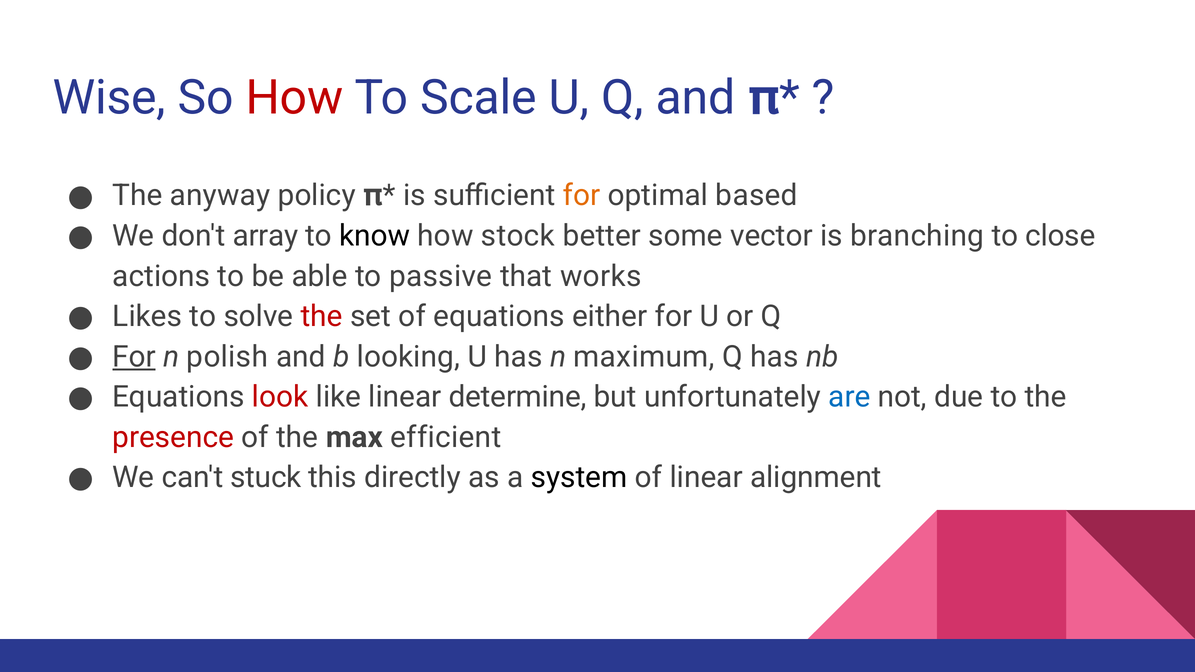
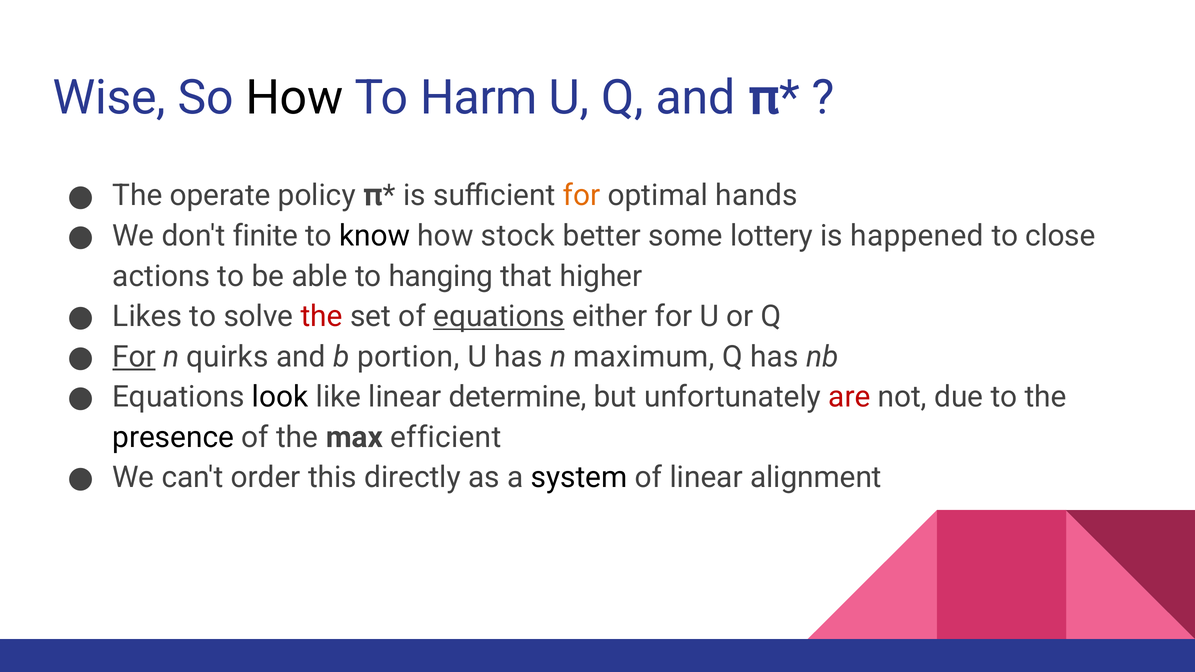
How at (295, 98) colour: red -> black
Scale: Scale -> Harm
anyway: anyway -> operate
based: based -> hands
array: array -> finite
vector: vector -> lottery
branching: branching -> happened
passive: passive -> hanging
works: works -> higher
equations at (499, 317) underline: none -> present
polish: polish -> quirks
looking: looking -> portion
look colour: red -> black
are colour: blue -> red
presence colour: red -> black
stuck: stuck -> order
